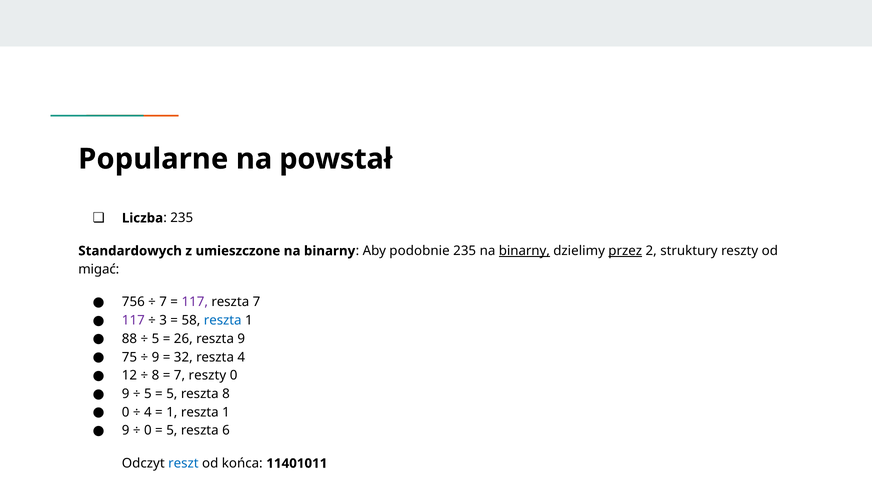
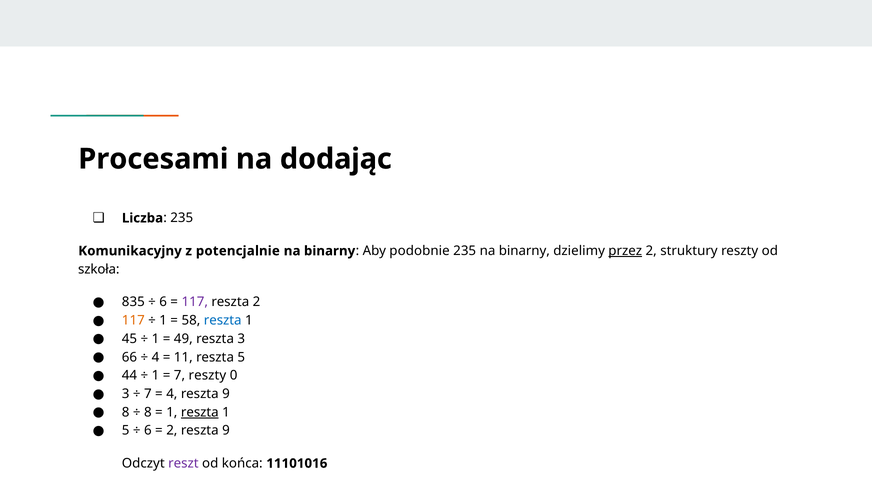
Popularne: Popularne -> Procesami
powstał: powstał -> dodając
Standardowych: Standardowych -> Komunikacyjny
umieszczone: umieszczone -> potencjalnie
binarny at (524, 251) underline: present -> none
migać: migać -> szkoła
756: 756 -> 835
7 at (163, 302): 7 -> 6
reszta 7: 7 -> 2
117 at (133, 321) colour: purple -> orange
3 at (163, 321): 3 -> 1
88: 88 -> 45
5 at (155, 339): 5 -> 1
26: 26 -> 49
reszta 9: 9 -> 3
75: 75 -> 66
9 at (155, 358): 9 -> 4
32: 32 -> 11
reszta 4: 4 -> 5
12: 12 -> 44
8 at (155, 376): 8 -> 1
9 at (126, 394): 9 -> 3
5 at (148, 394): 5 -> 7
5 at (172, 394): 5 -> 4
8 at (226, 394): 8 -> 9
0 at (126, 413): 0 -> 8
4 at (148, 413): 4 -> 8
reszta at (200, 413) underline: none -> present
9 at (126, 431): 9 -> 5
0 at (148, 431): 0 -> 6
5 at (172, 431): 5 -> 2
6 at (226, 431): 6 -> 9
reszt colour: blue -> purple
11401011: 11401011 -> 11101016
